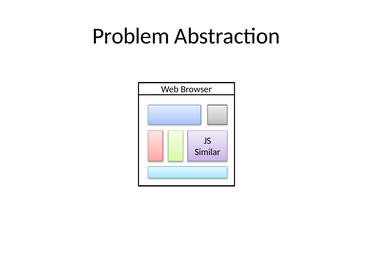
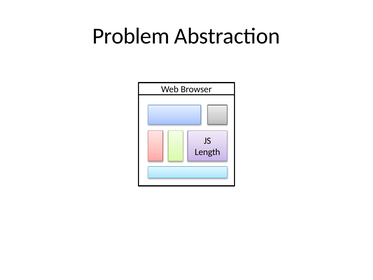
Similar: Similar -> Length
